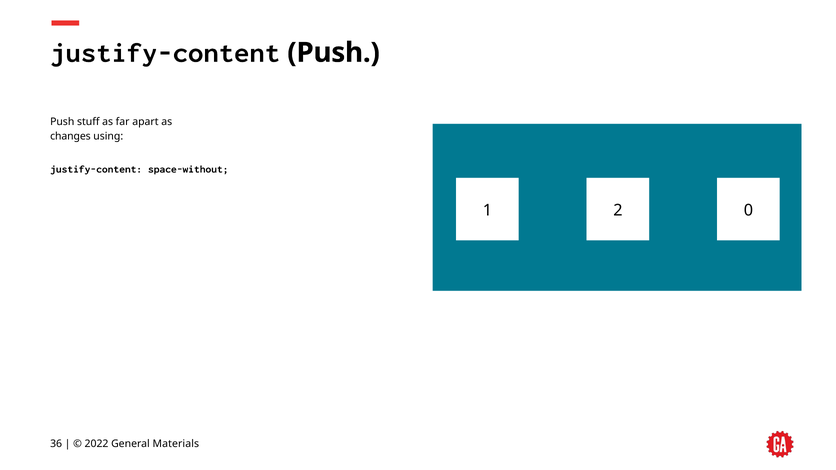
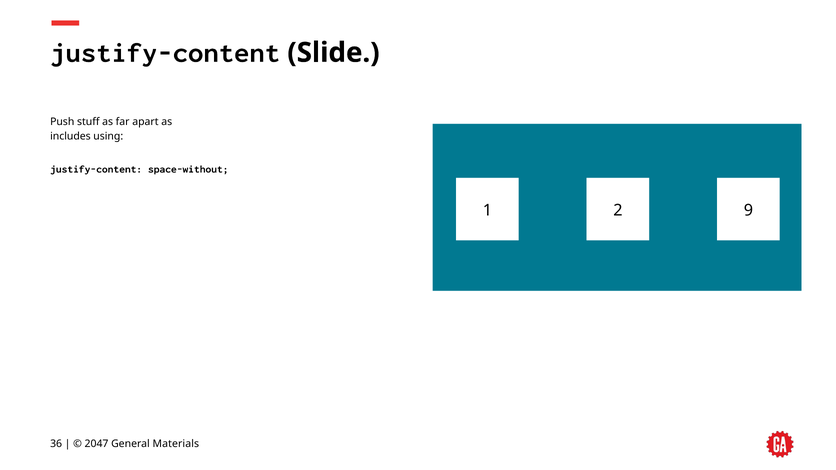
justify-content Push: Push -> Slide
changes: changes -> includes
0: 0 -> 9
2022: 2022 -> 2047
